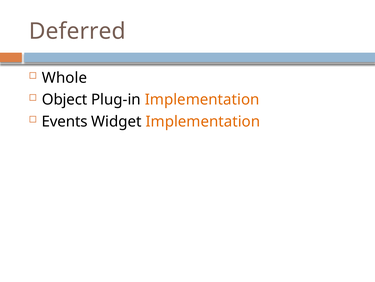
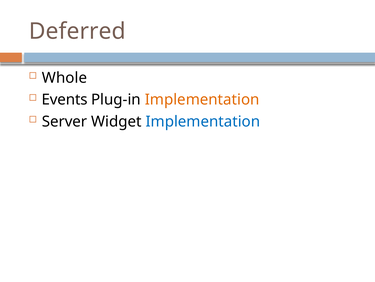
Object: Object -> Events
Events: Events -> Server
Implementation at (203, 121) colour: orange -> blue
